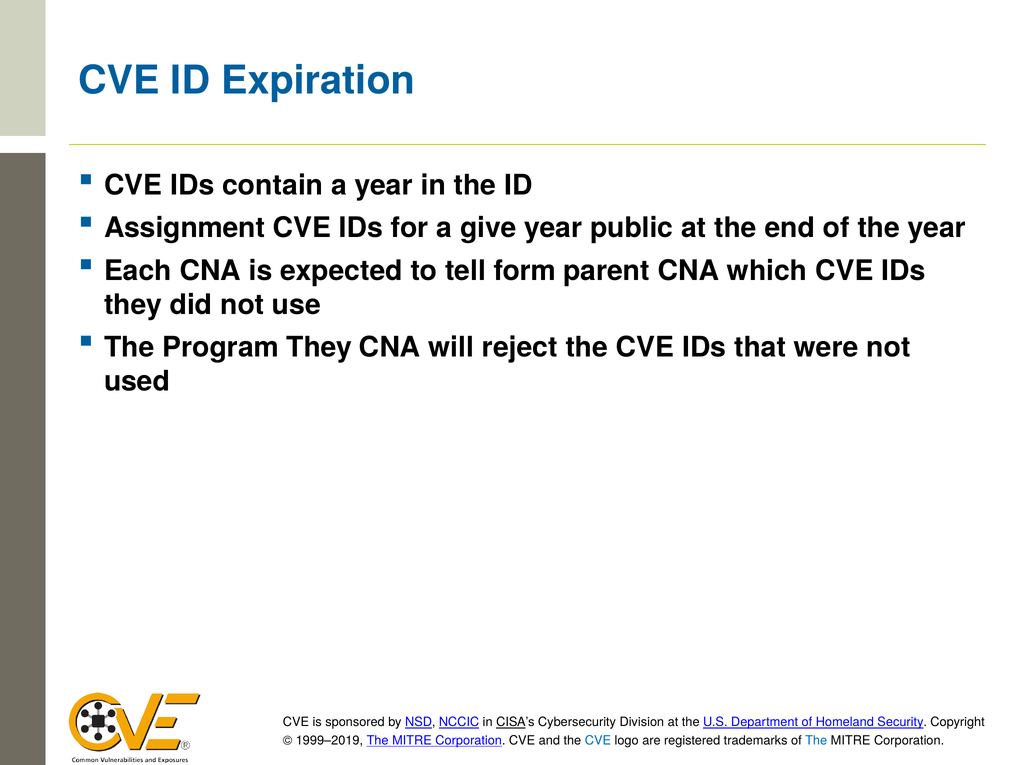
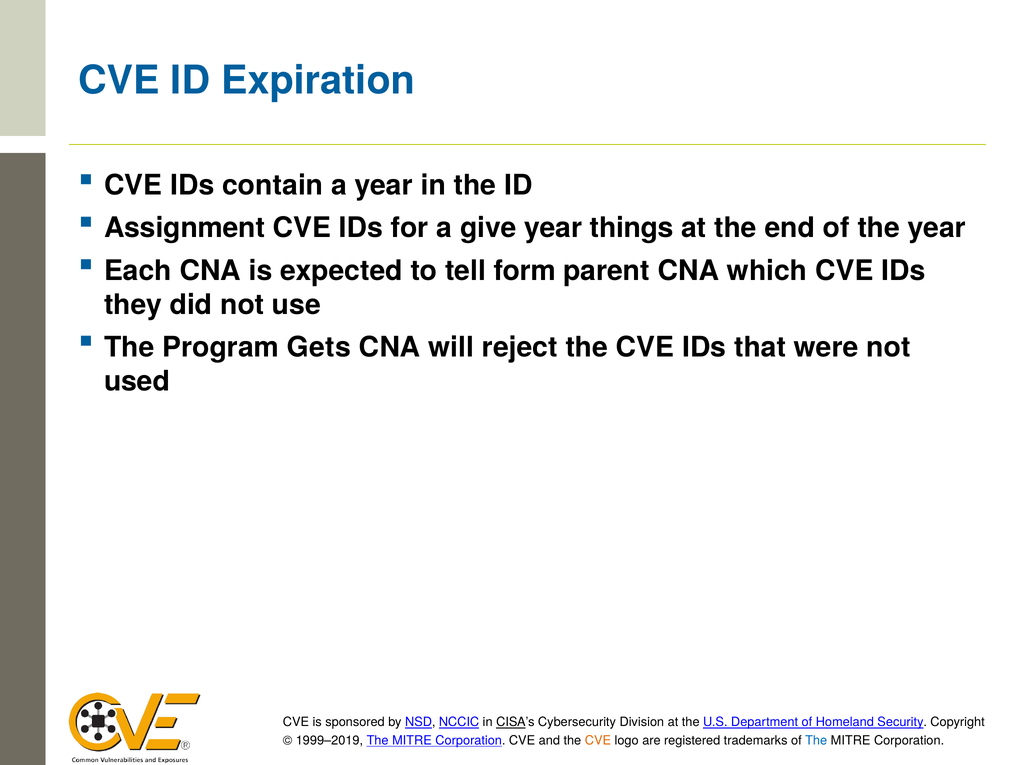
public: public -> things
Program They: They -> Gets
CVE at (598, 740) colour: blue -> orange
